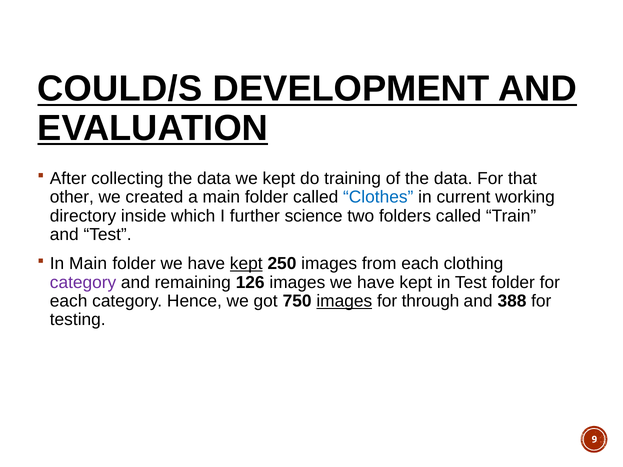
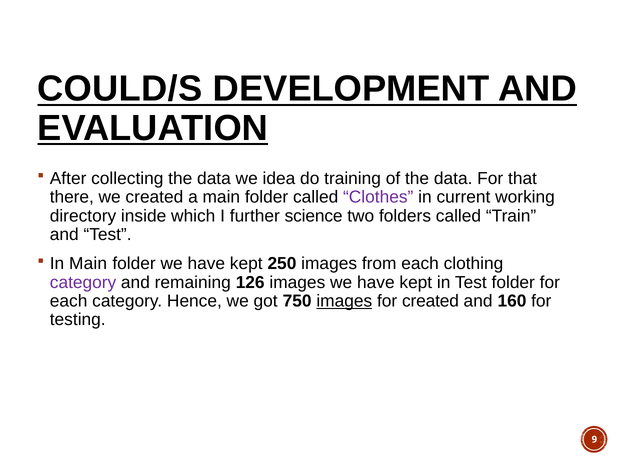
we kept: kept -> idea
other: other -> there
Clothes colour: blue -> purple
kept at (246, 264) underline: present -> none
for through: through -> created
388: 388 -> 160
